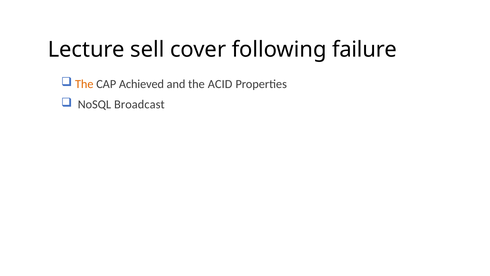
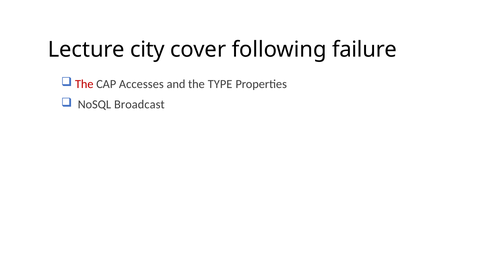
sell: sell -> city
The at (84, 84) colour: orange -> red
Achieved: Achieved -> Accesses
ACID: ACID -> TYPE
